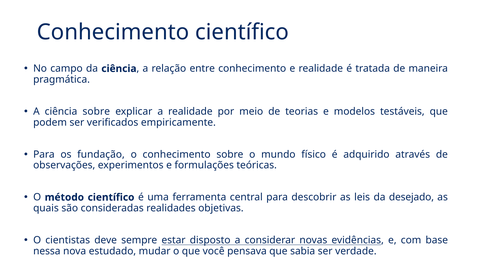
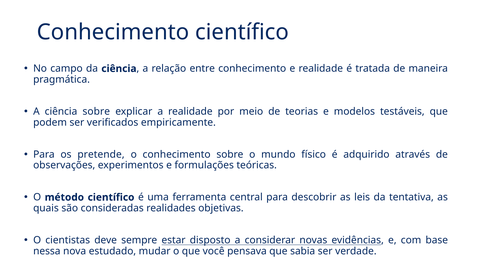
fundação: fundação -> pretende
desejado: desejado -> tentativa
